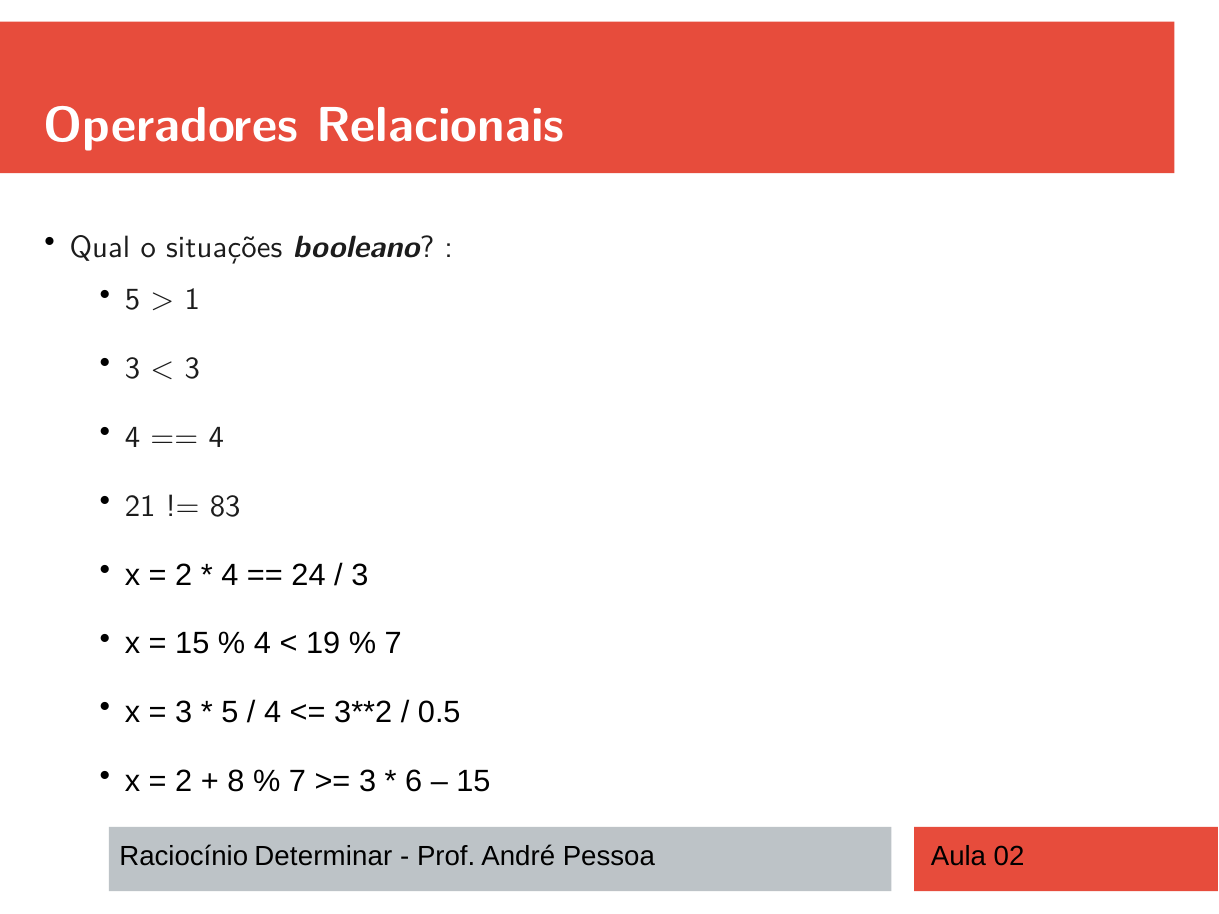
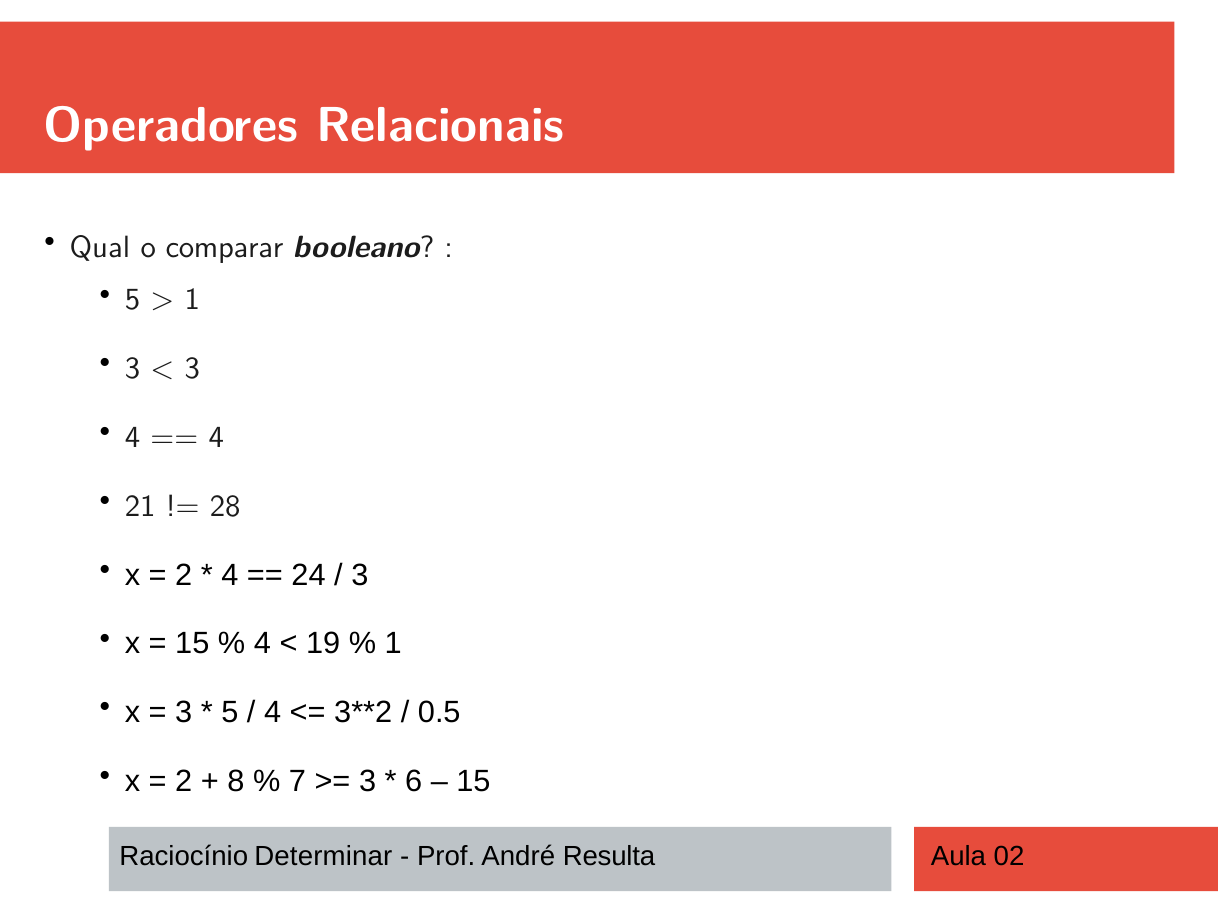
situações: situações -> comparar
83: 83 -> 28
7 at (393, 644): 7 -> 1
Pessoa: Pessoa -> Resulta
